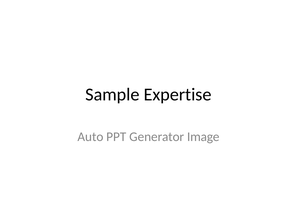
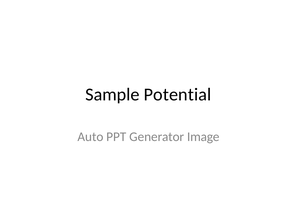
Expertise: Expertise -> Potential
